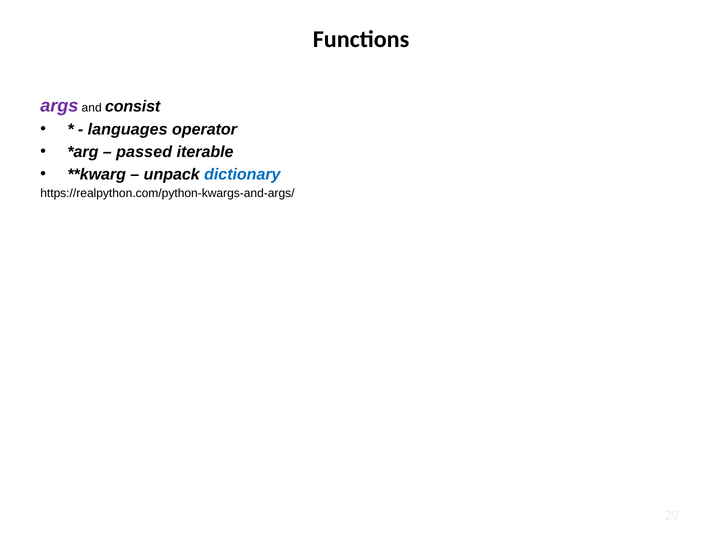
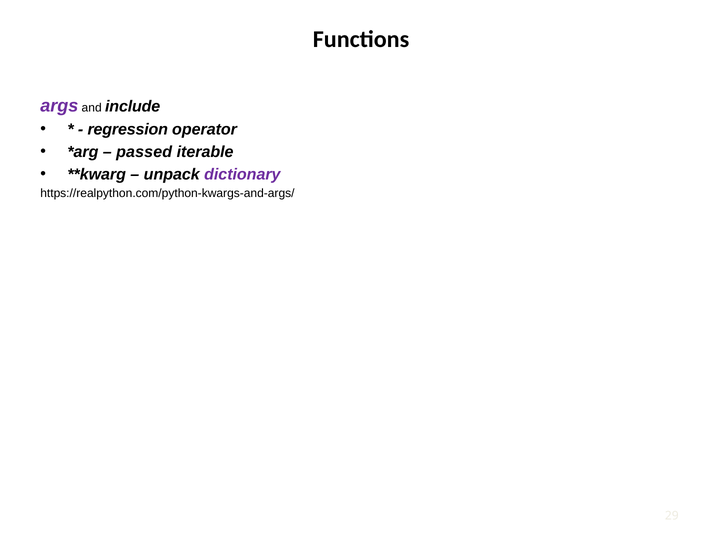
consist: consist -> include
languages: languages -> regression
dictionary colour: blue -> purple
